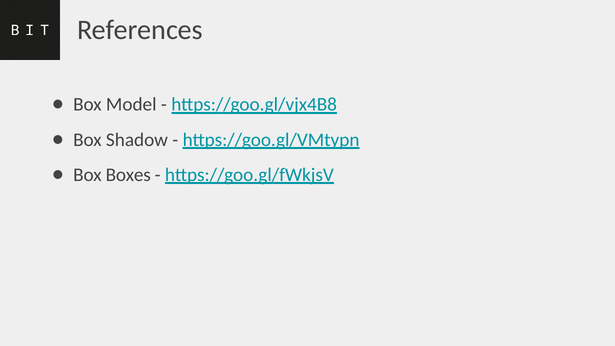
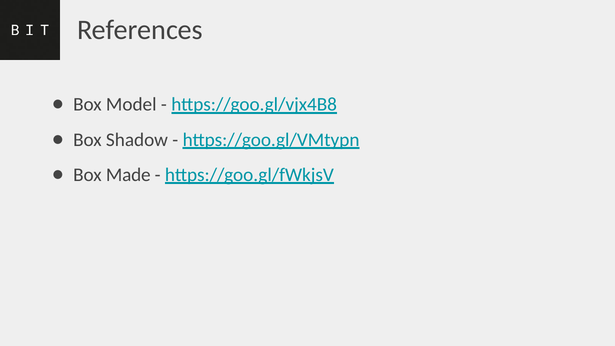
Boxes: Boxes -> Made
